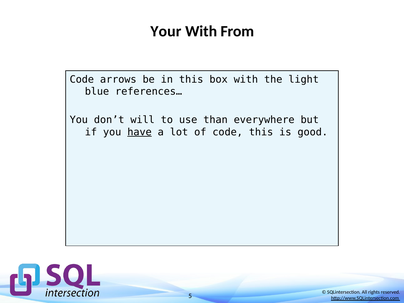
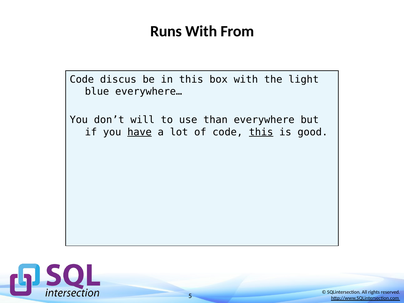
Your: Your -> Runs
arrows: arrows -> discus
references…: references… -> everywhere…
this at (261, 132) underline: none -> present
